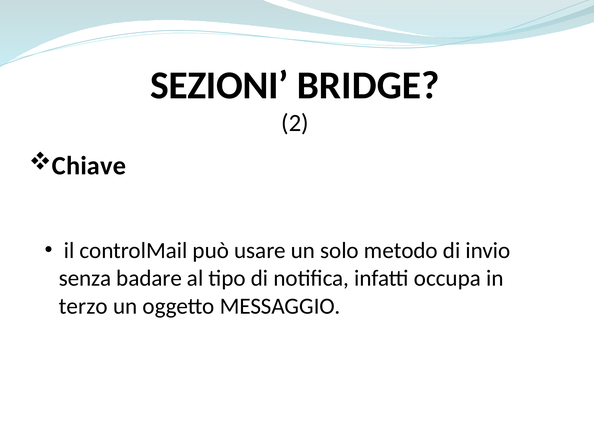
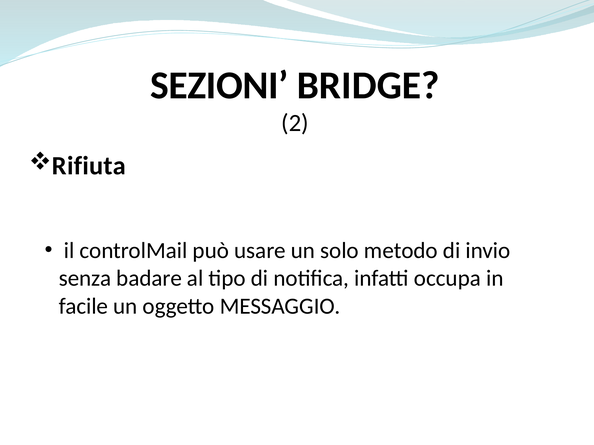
Chiave: Chiave -> Rifiuta
terzo: terzo -> facile
